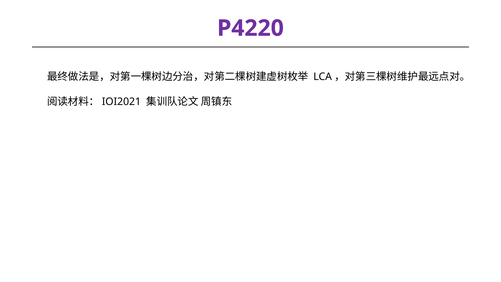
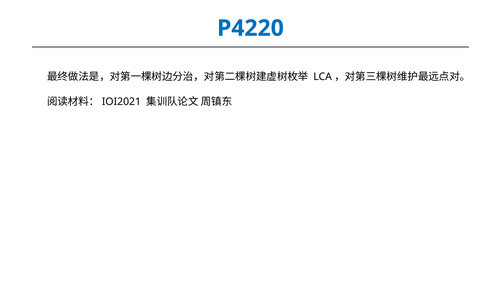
P4220 colour: purple -> blue
